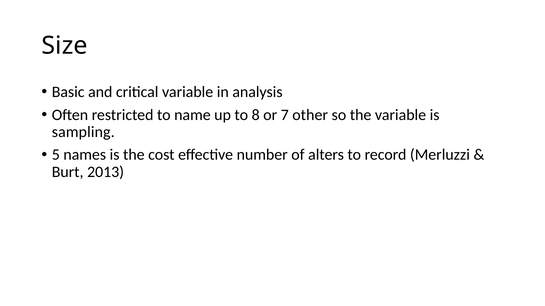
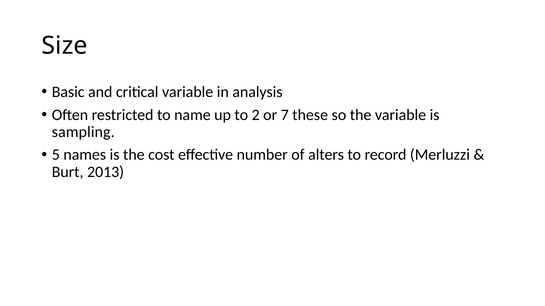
8: 8 -> 2
other: other -> these
